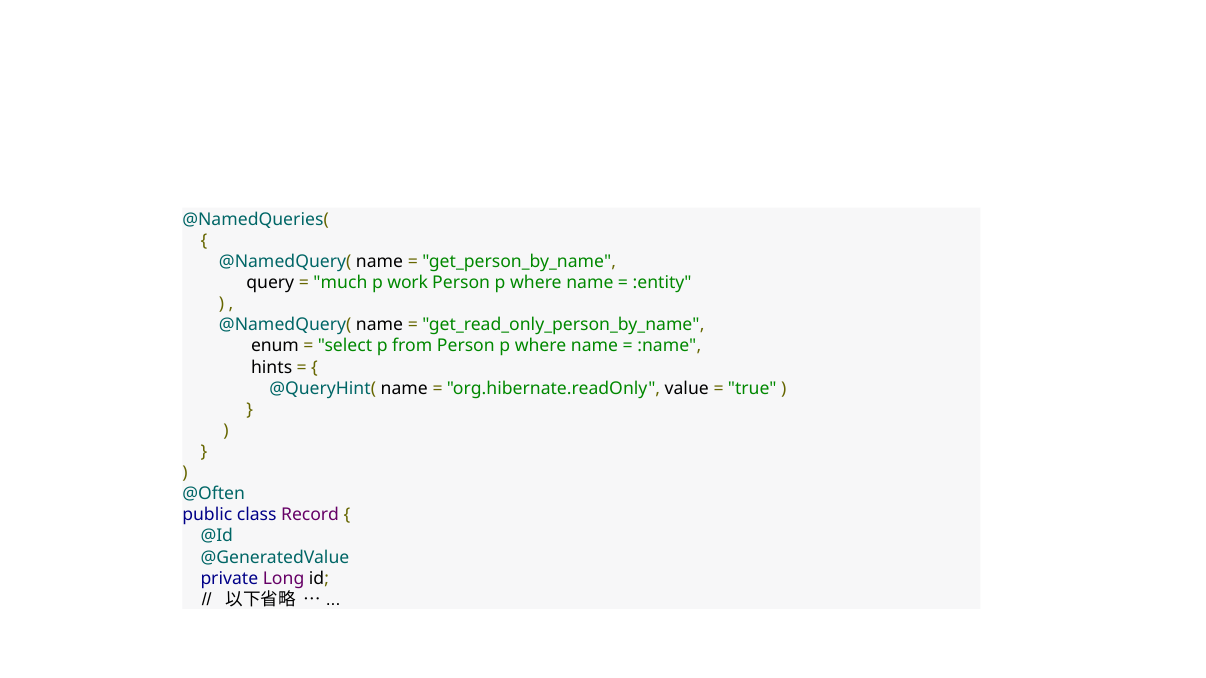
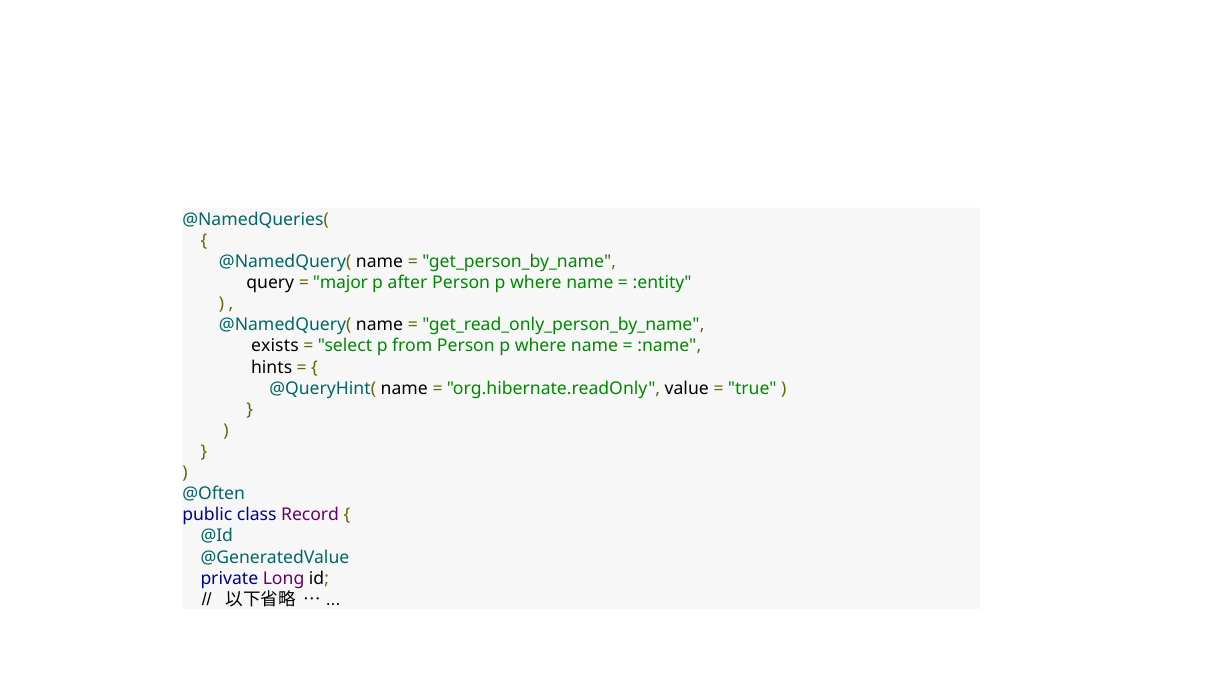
much: much -> major
work: work -> after
enum: enum -> exists
